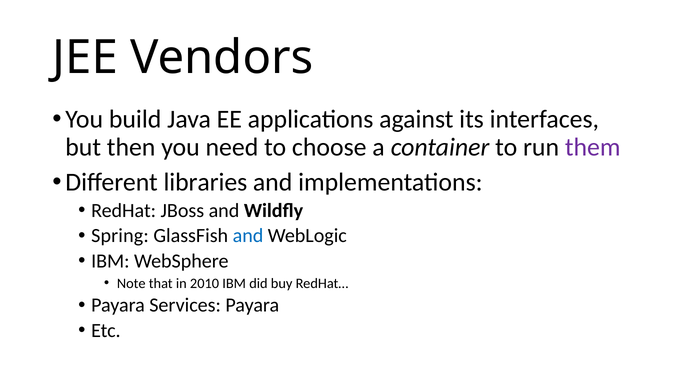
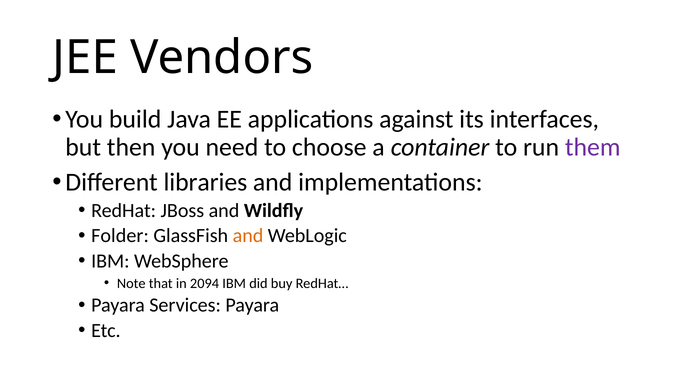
Spring: Spring -> Folder
and at (248, 236) colour: blue -> orange
2010: 2010 -> 2094
